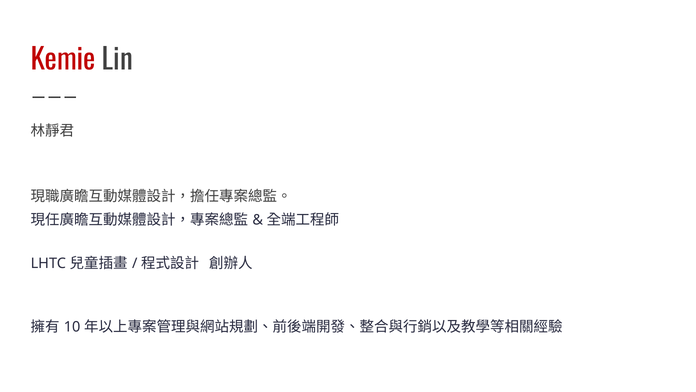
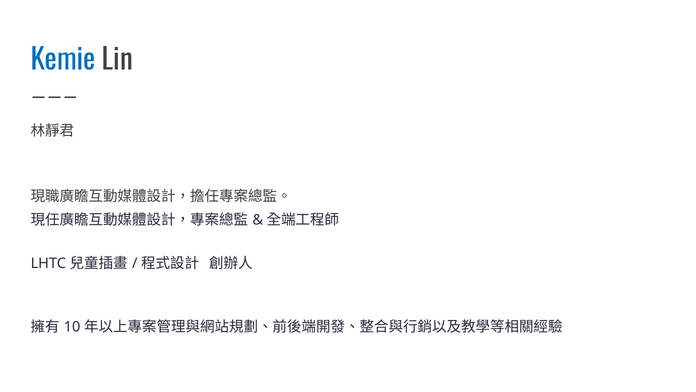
Kemie colour: red -> blue
